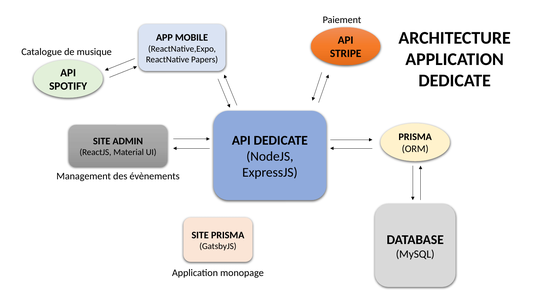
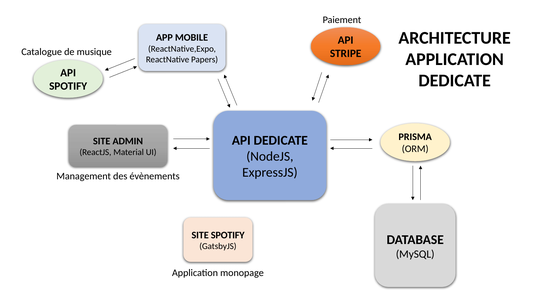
SITE PRISMA: PRISMA -> SPOTIFY
